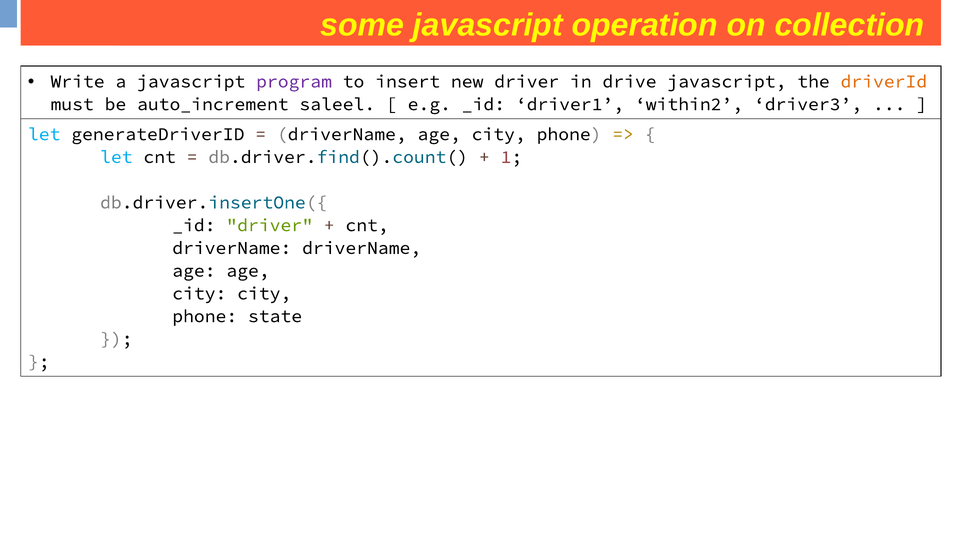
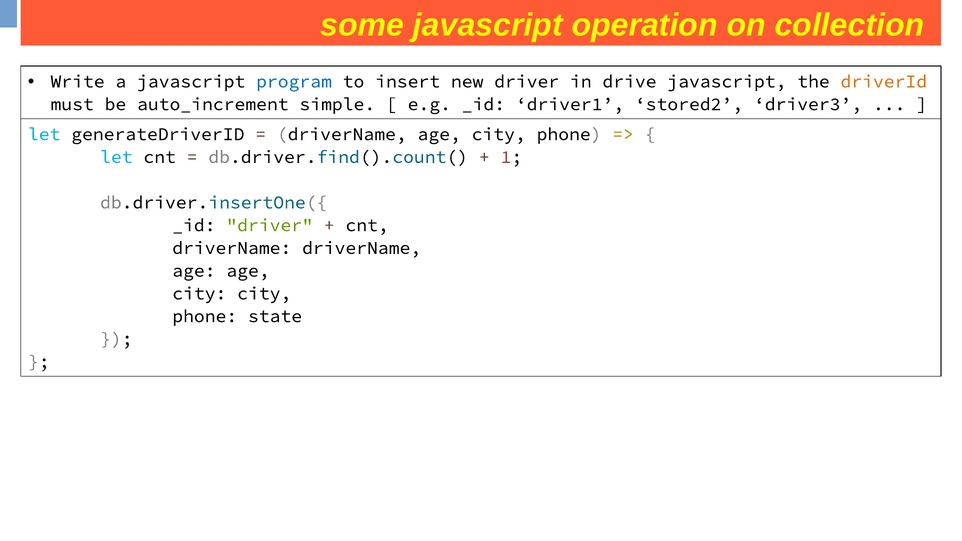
program colour: purple -> blue
saleel: saleel -> simple
within2: within2 -> stored2
